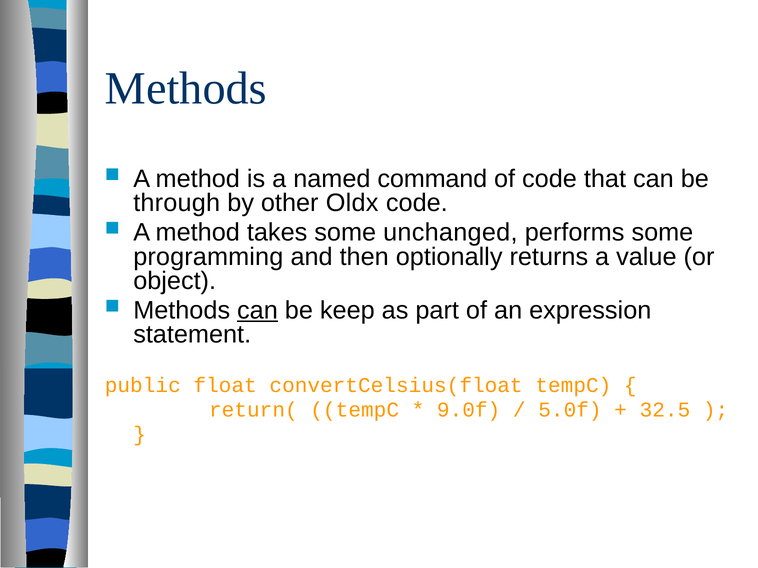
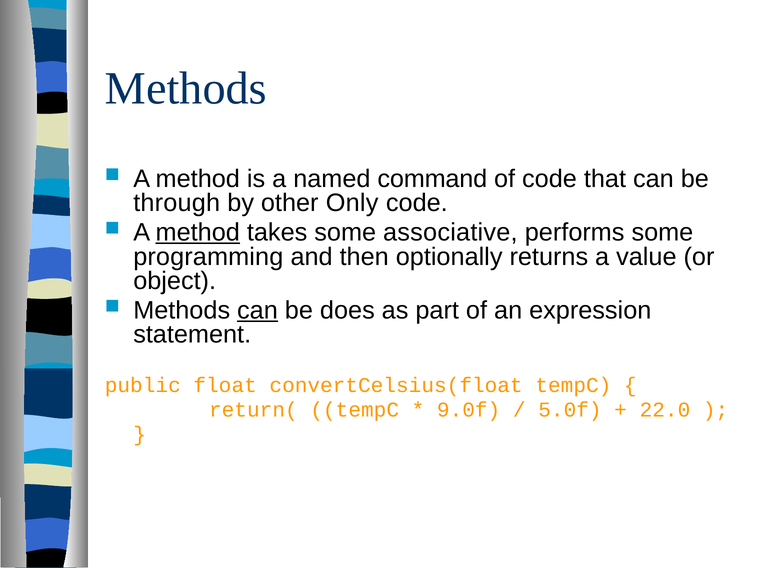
Oldx: Oldx -> Only
method at (198, 233) underline: none -> present
unchanged: unchanged -> associative
keep: keep -> does
32.5: 32.5 -> 22.0
